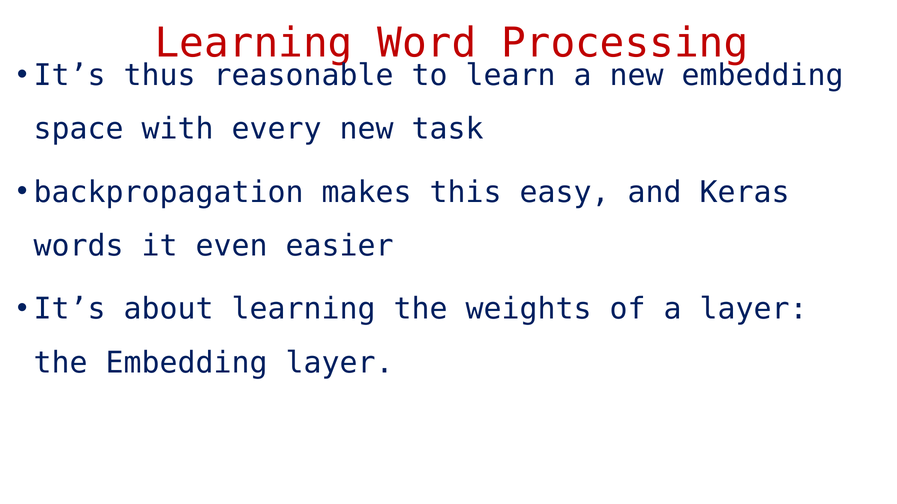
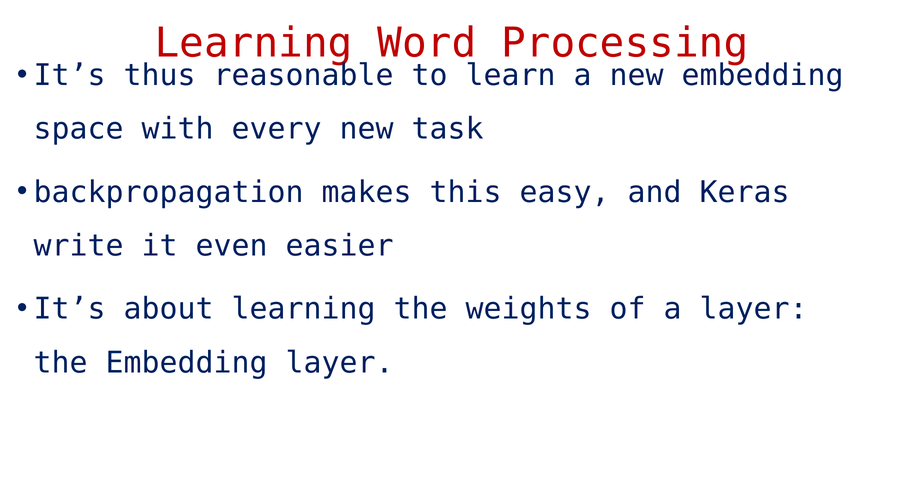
words: words -> write
